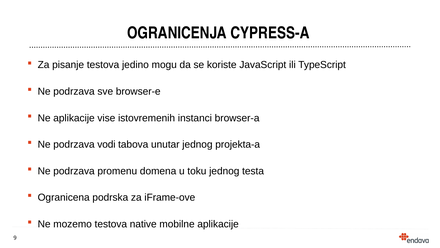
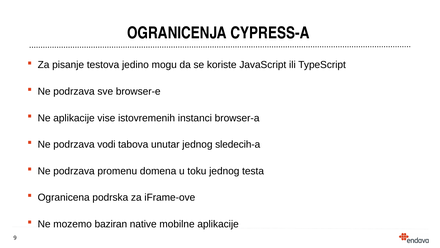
projekta-a: projekta-a -> sledecih-a
mozemo testova: testova -> baziran
